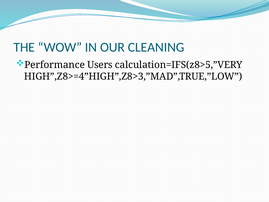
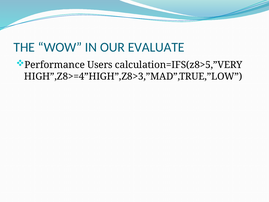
CLEANING: CLEANING -> EVALUATE
